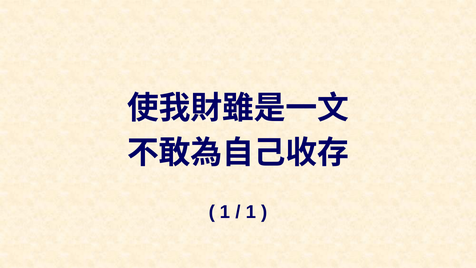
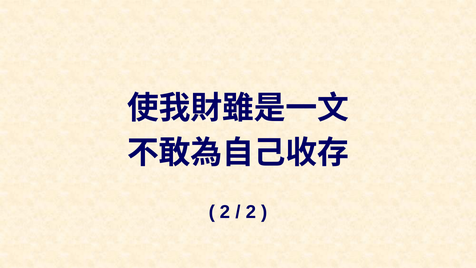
1 at (225, 212): 1 -> 2
1 at (251, 212): 1 -> 2
